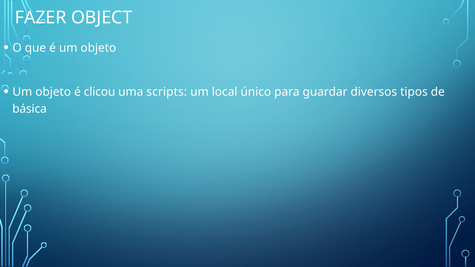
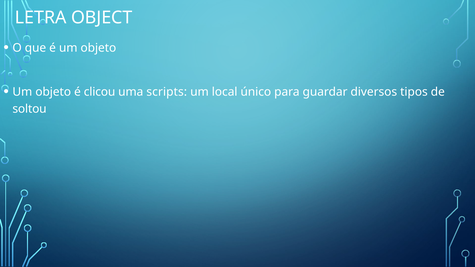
FAZER: FAZER -> LETRA
básica: básica -> soltou
